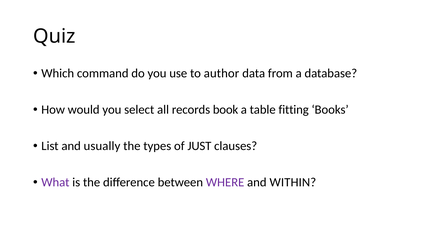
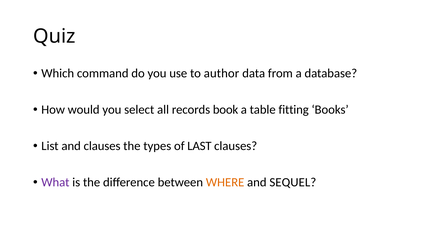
and usually: usually -> clauses
JUST: JUST -> LAST
WHERE colour: purple -> orange
WITHIN: WITHIN -> SEQUEL
